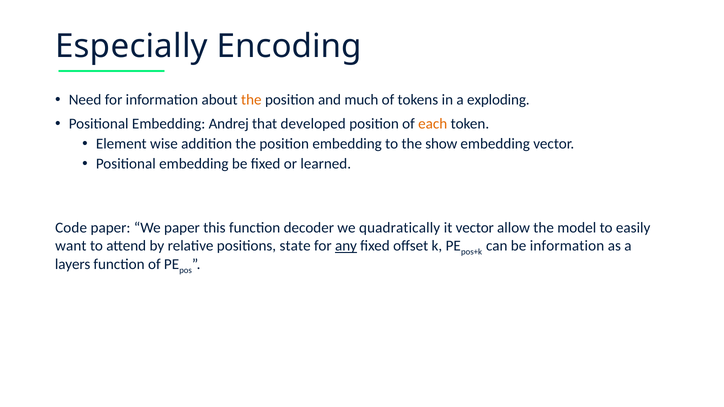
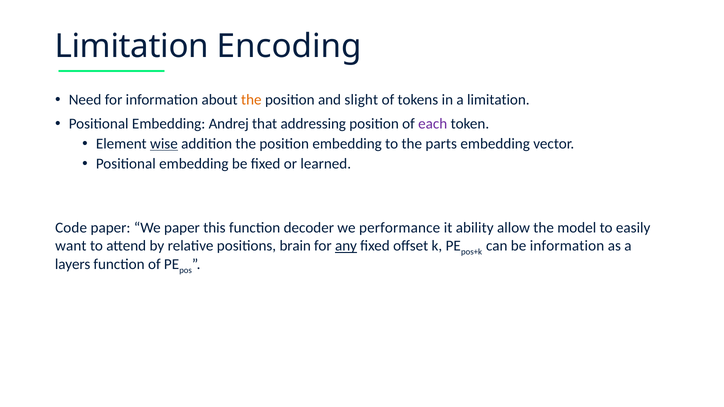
Especially at (131, 46): Especially -> Limitation
much: much -> slight
a exploding: exploding -> limitation
developed: developed -> addressing
each colour: orange -> purple
wise underline: none -> present
show: show -> parts
quadratically: quadratically -> performance
it vector: vector -> ability
state: state -> brain
